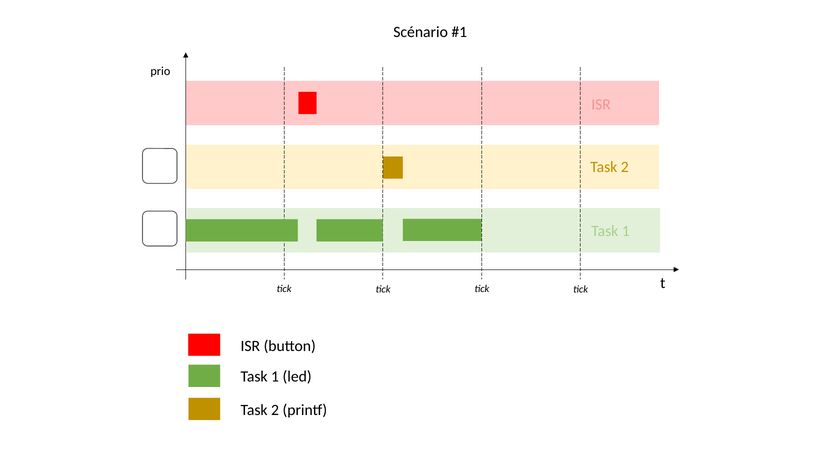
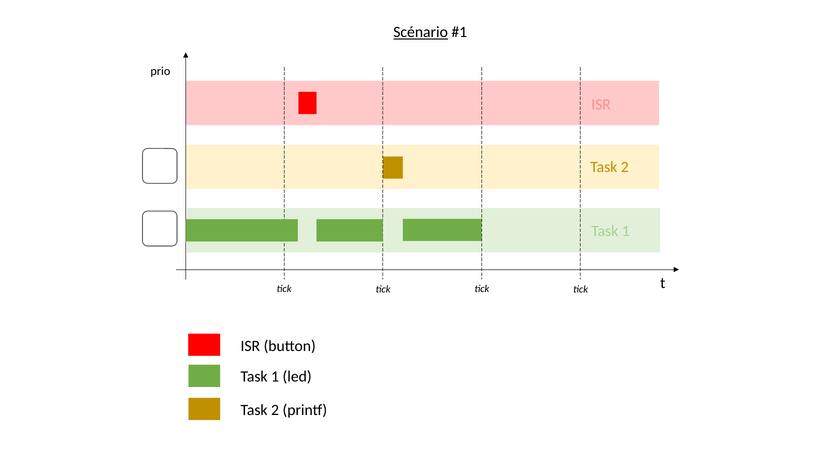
Scénario underline: none -> present
